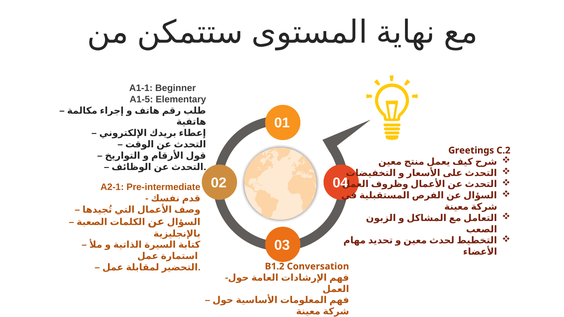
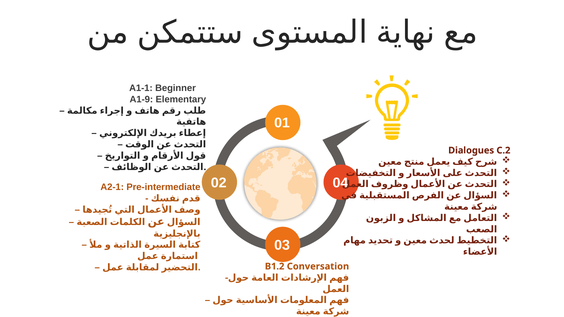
A1-5: A1-5 -> A1-9
Greetings: Greetings -> Dialogues
